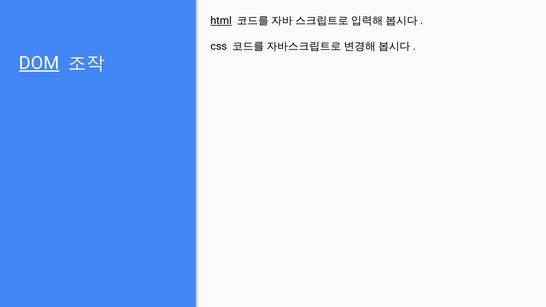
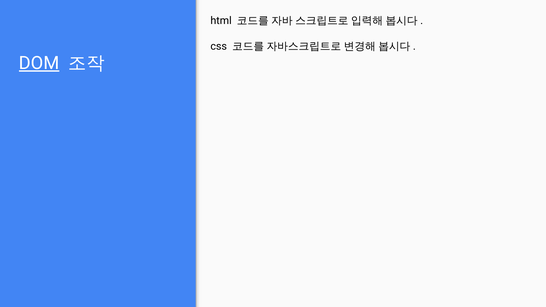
html underline: present -> none
